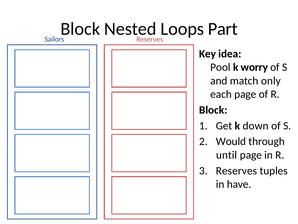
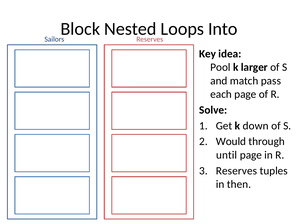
Part: Part -> Into
worry: worry -> larger
only: only -> pass
Block at (213, 110): Block -> Solve
have: have -> then
